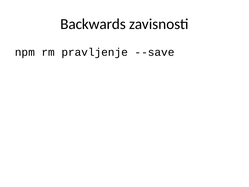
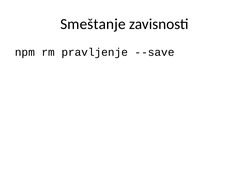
Backwards: Backwards -> Smeštanje
